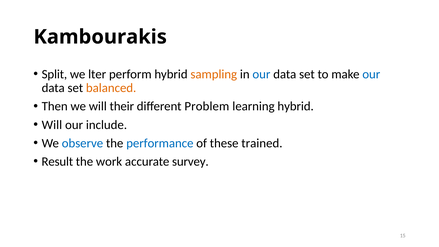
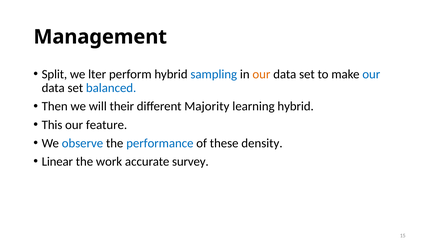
Kambourakis: Kambourakis -> Management
sampling colour: orange -> blue
our at (261, 74) colour: blue -> orange
balanced colour: orange -> blue
Problem: Problem -> Majority
Will at (52, 125): Will -> This
include: include -> feature
trained: trained -> density
Result: Result -> Linear
